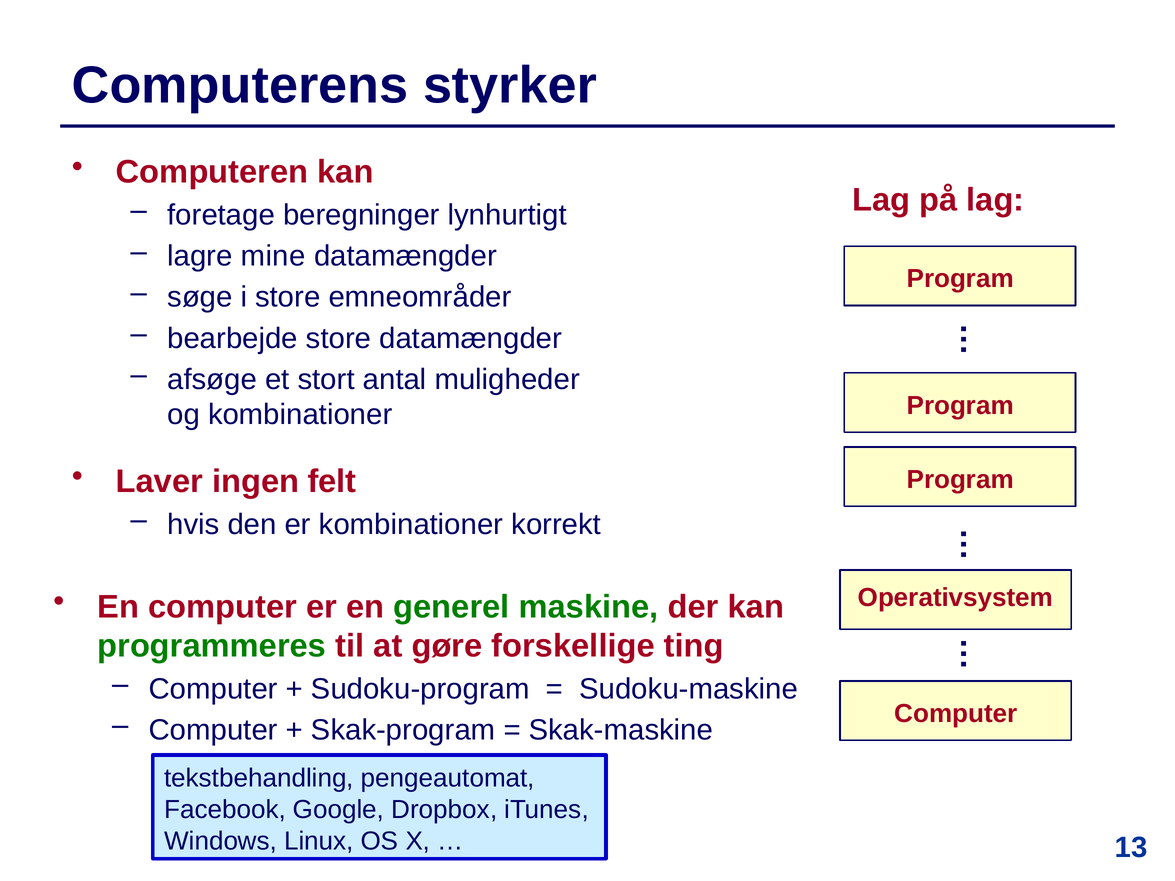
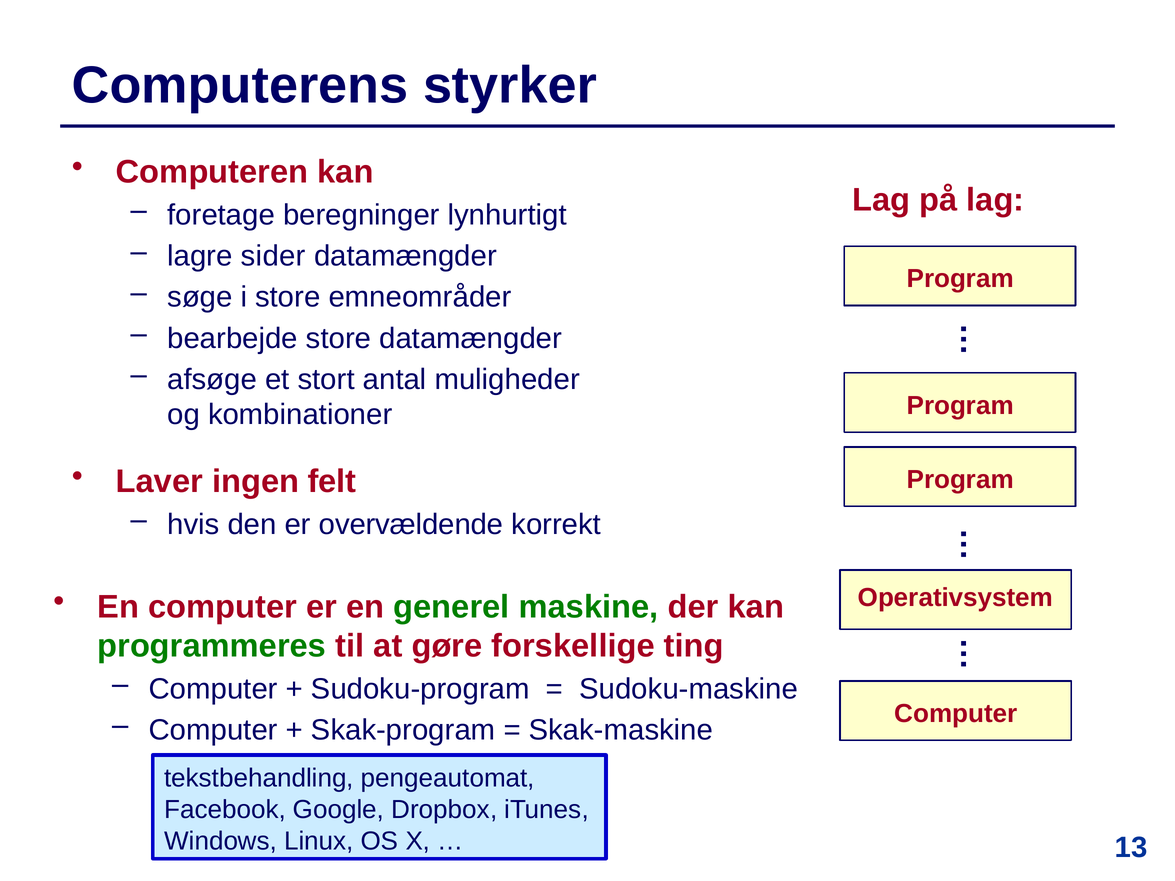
mine: mine -> sider
er kombinationer: kombinationer -> overvældende
